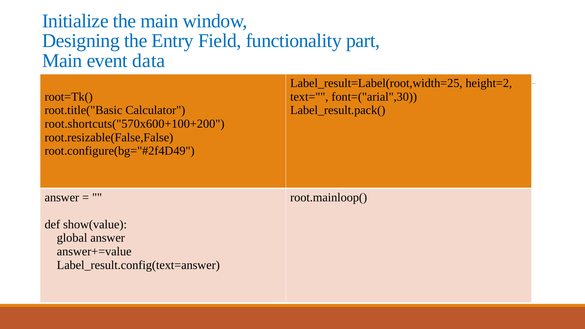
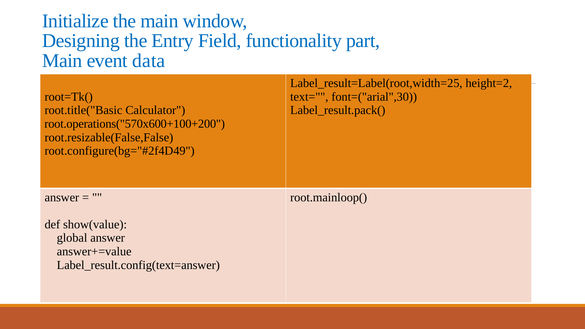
root.shortcuts("570x600+100+200: root.shortcuts("570x600+100+200 -> root.operations("570x600+100+200
